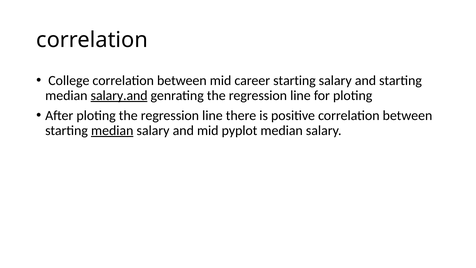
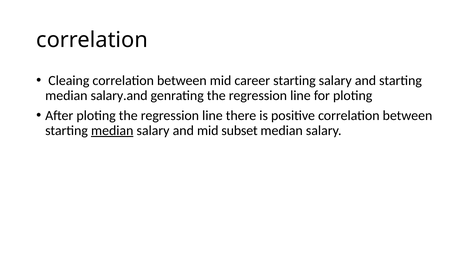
College: College -> Cleaing
salary.and underline: present -> none
pyplot: pyplot -> subset
